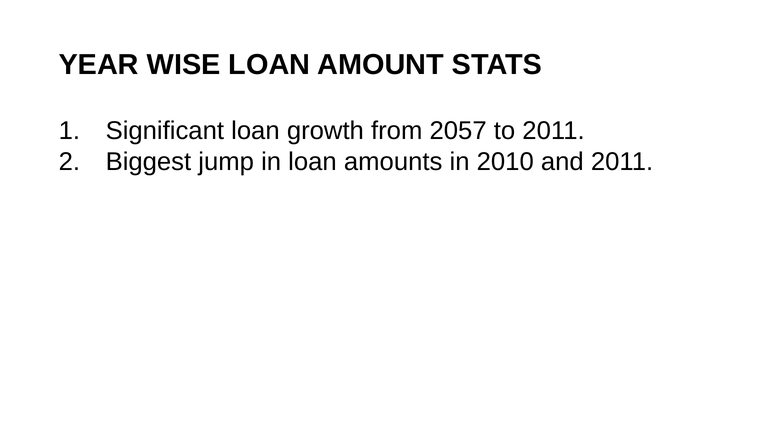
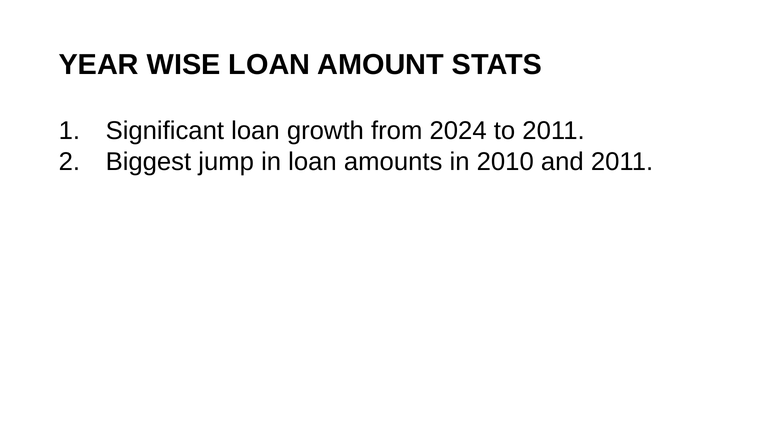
2057: 2057 -> 2024
